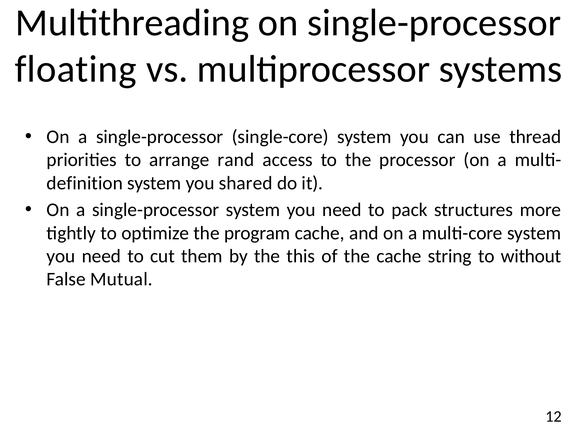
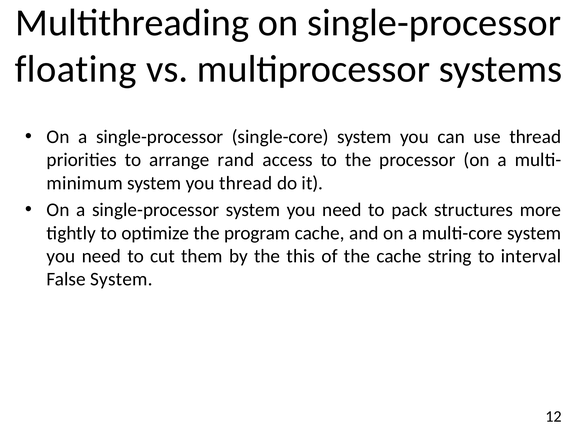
definition: definition -> minimum
you shared: shared -> thread
without: without -> interval
False Mutual: Mutual -> System
